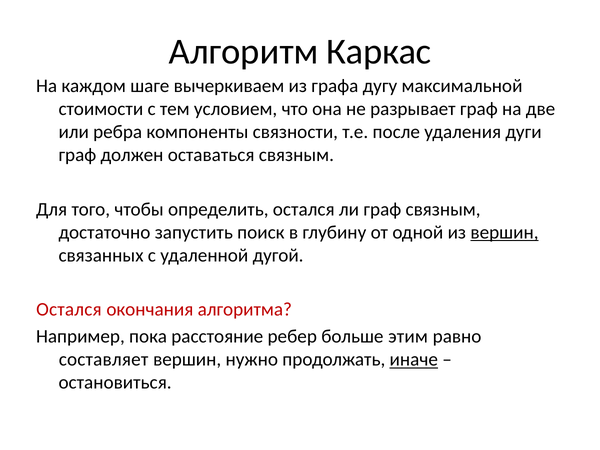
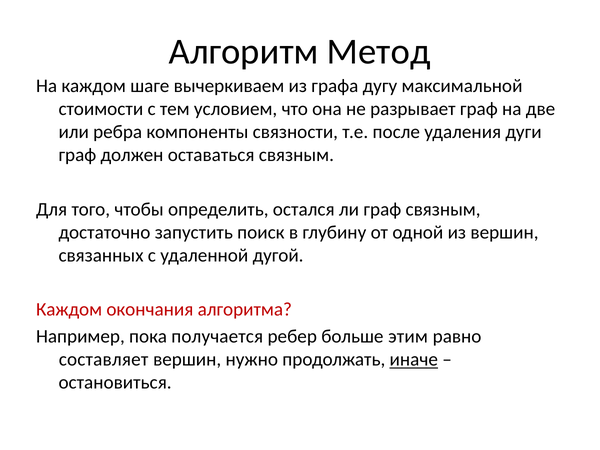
Каркас: Каркас -> Метод
вершин at (505, 232) underline: present -> none
Остался at (69, 310): Остался -> Каждом
расстояние: расстояние -> получается
